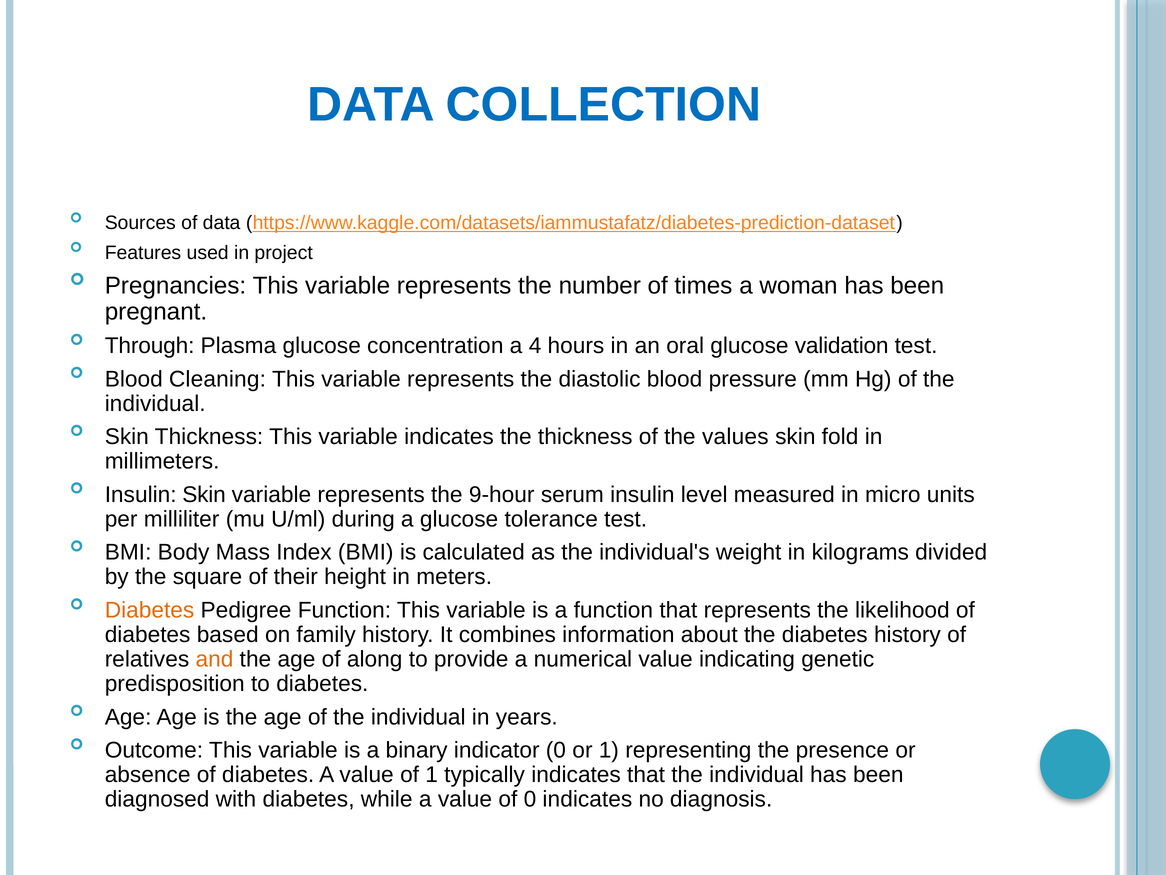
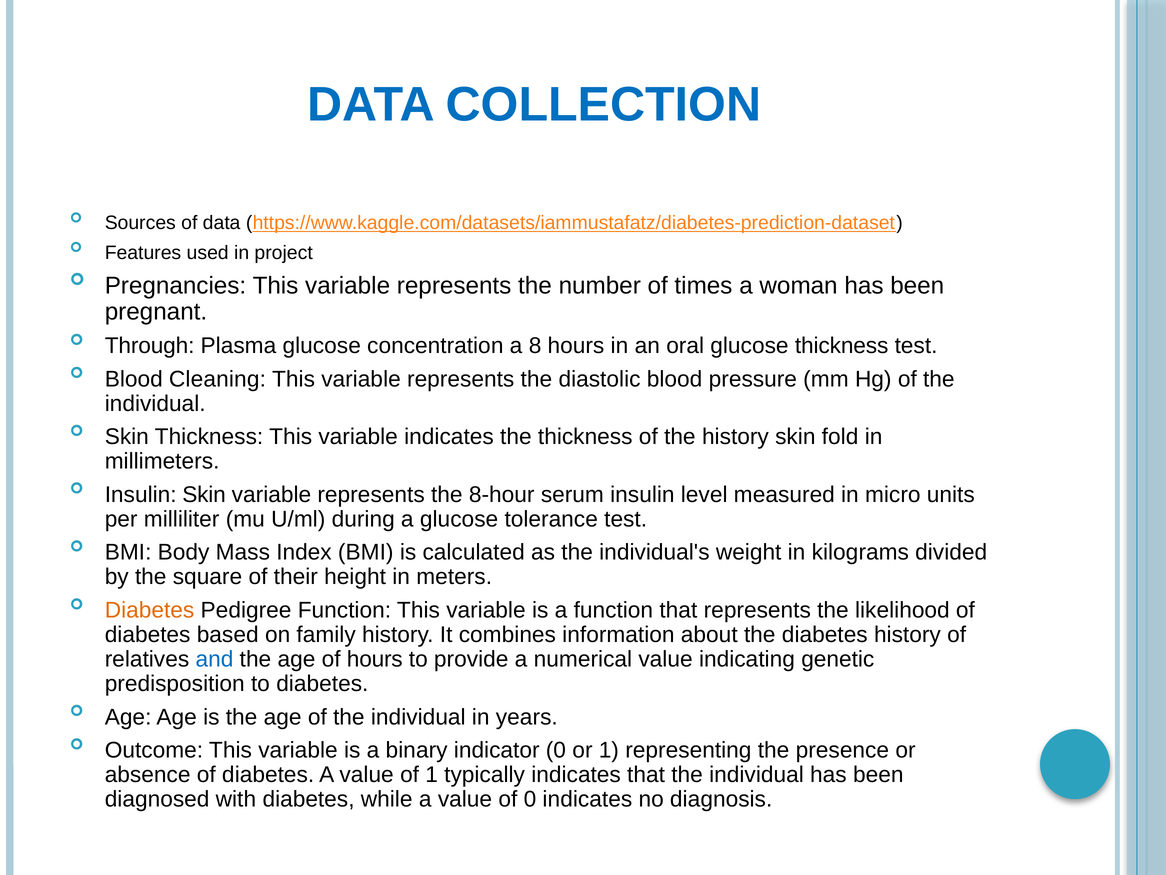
4: 4 -> 8
glucose validation: validation -> thickness
the values: values -> history
9-hour: 9-hour -> 8-hour
and colour: orange -> blue
of along: along -> hours
